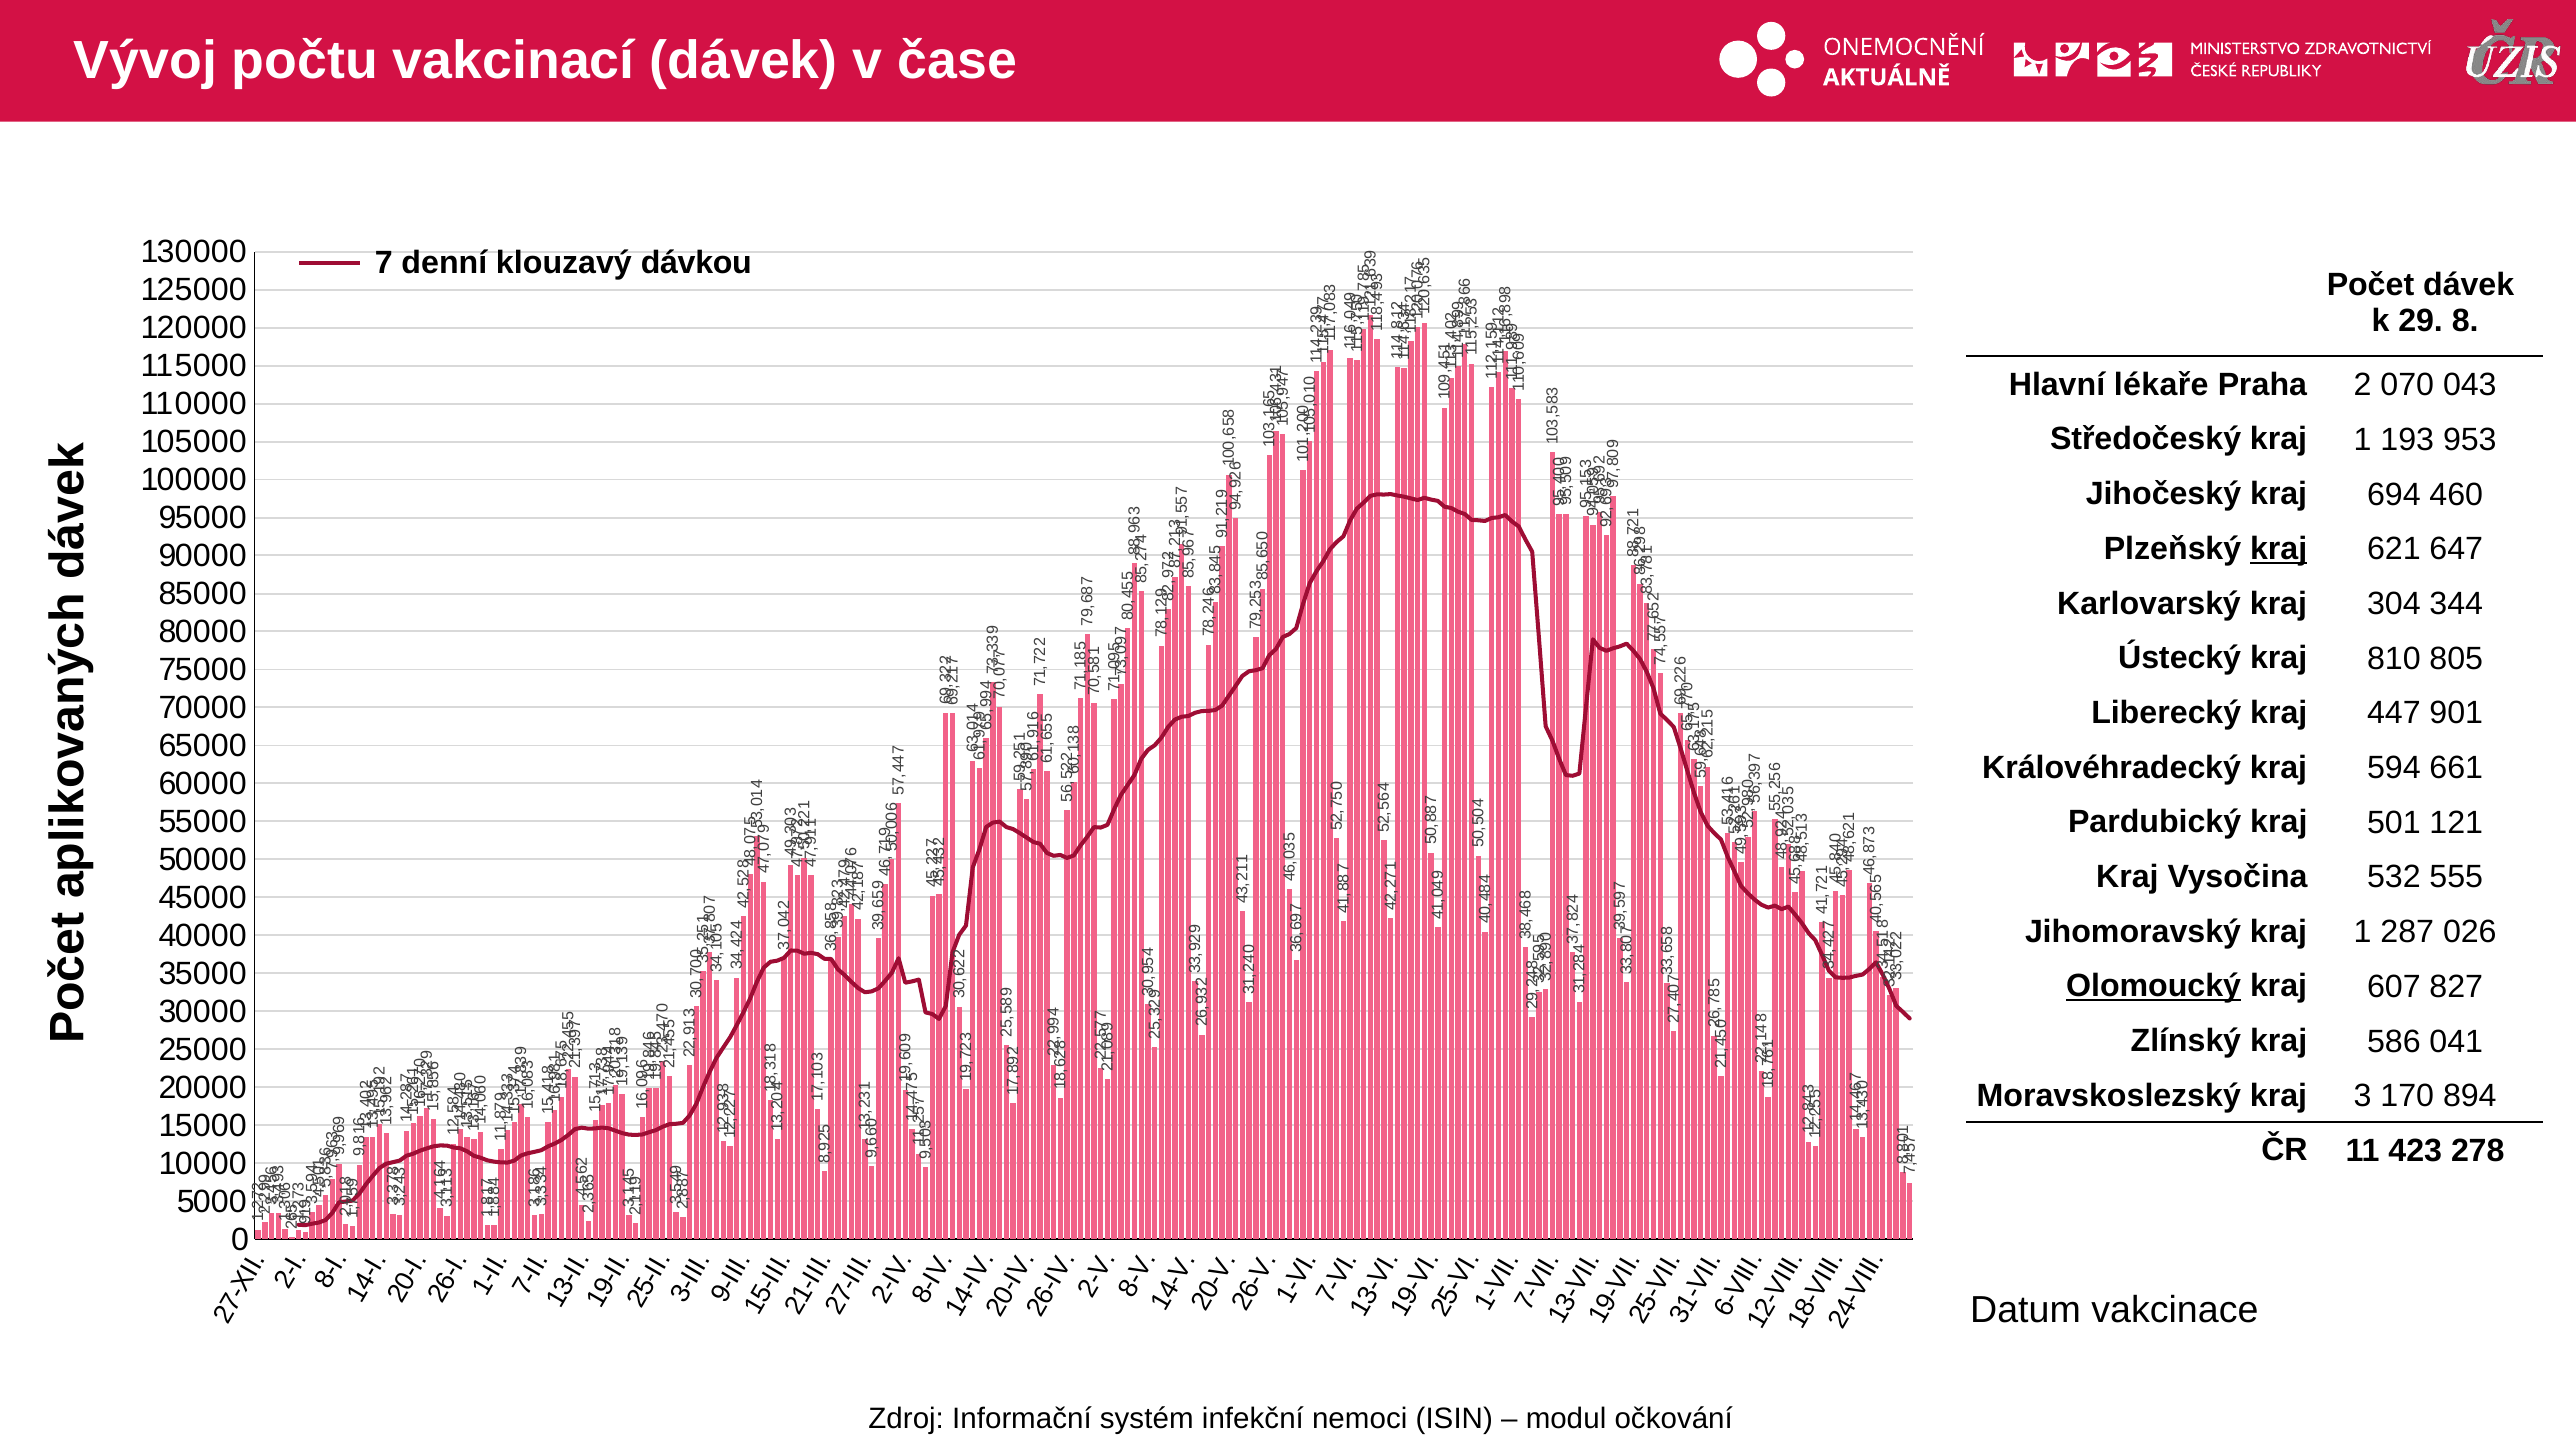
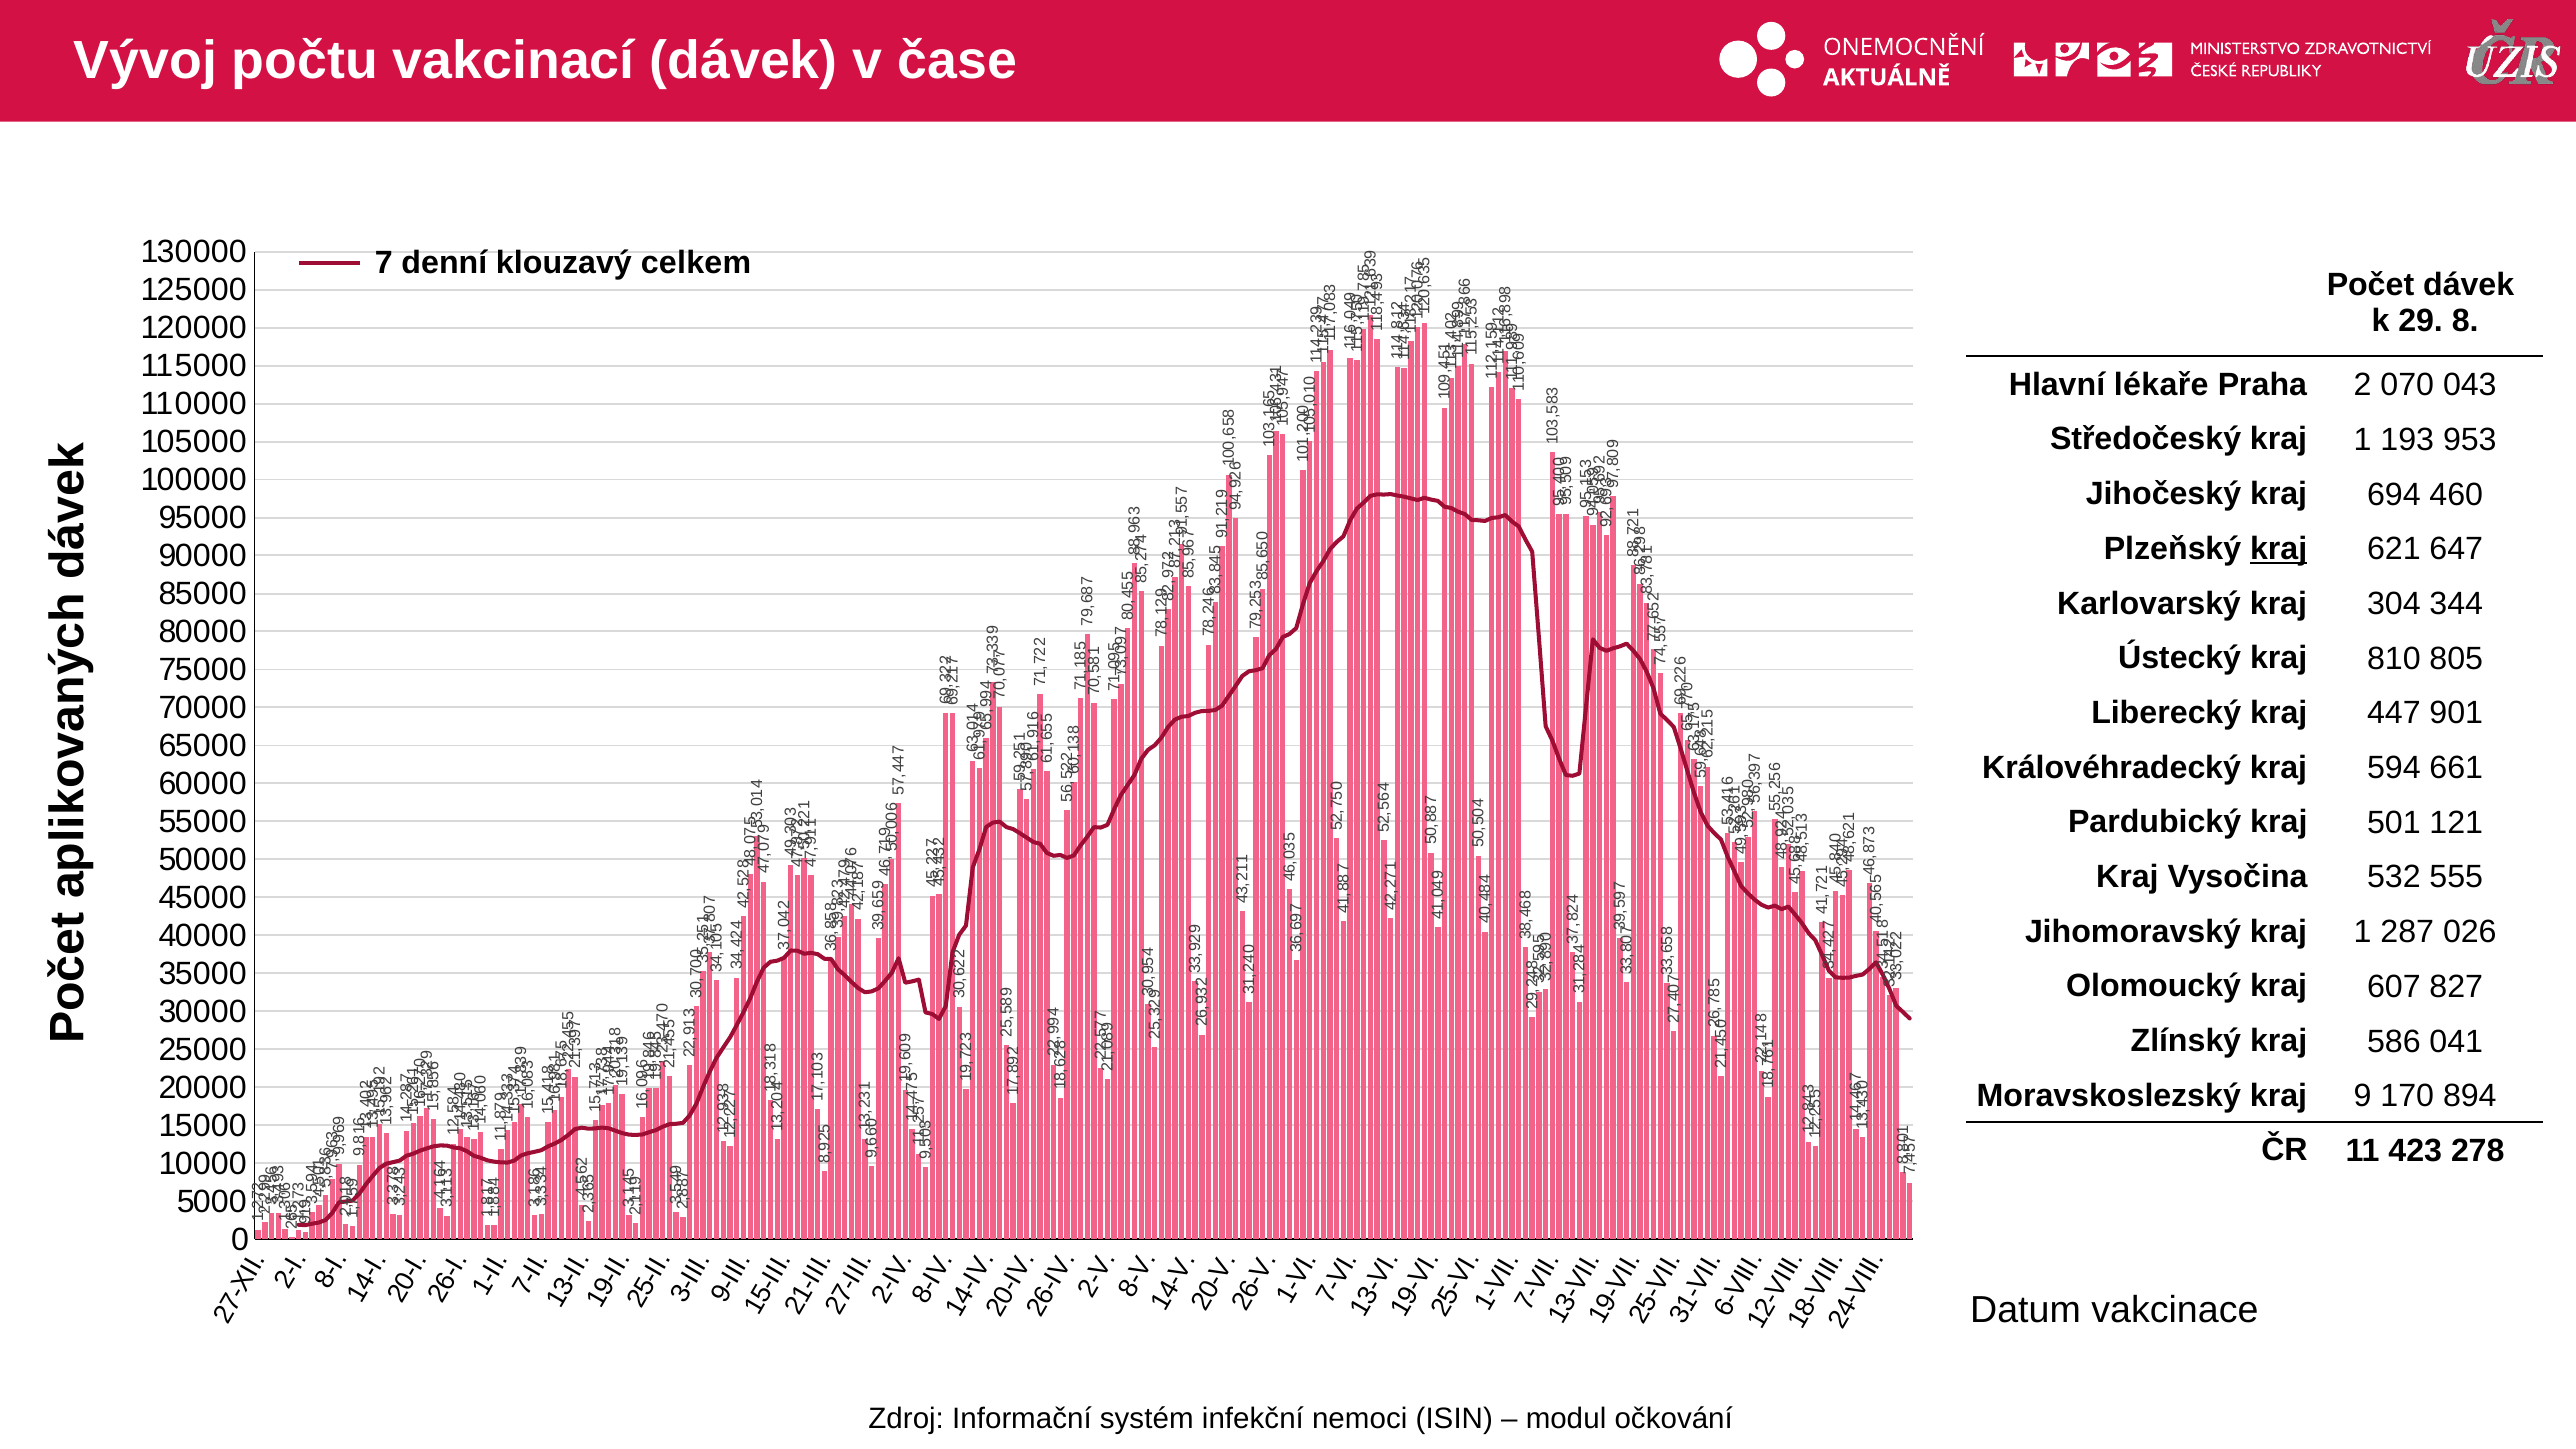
dávkou: dávkou -> celkem
Olomoucký underline: present -> none
kraj 3: 3 -> 9
